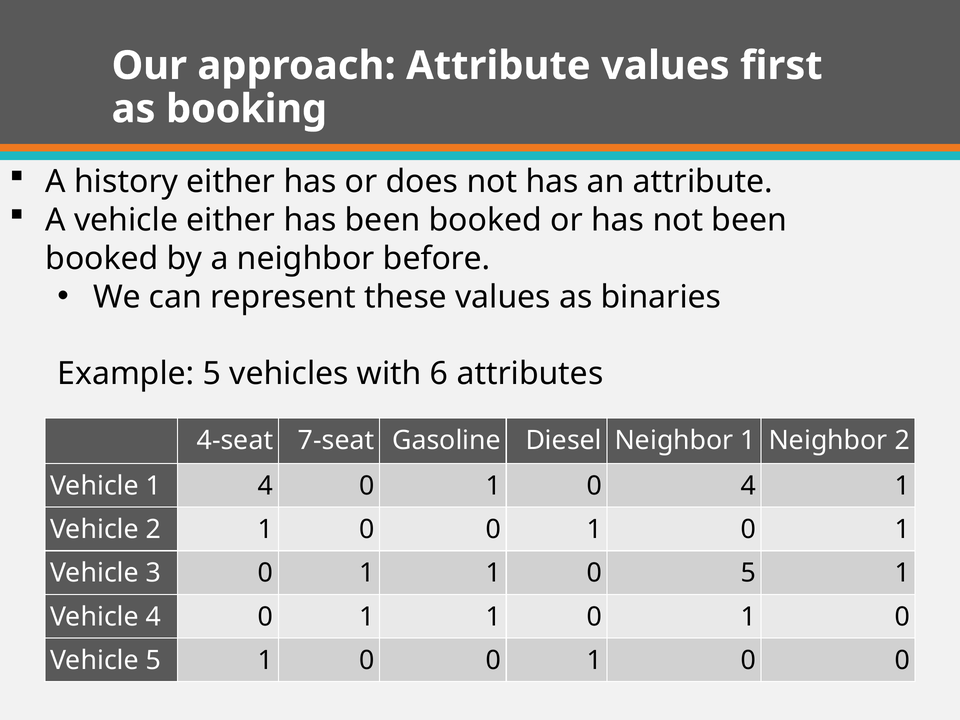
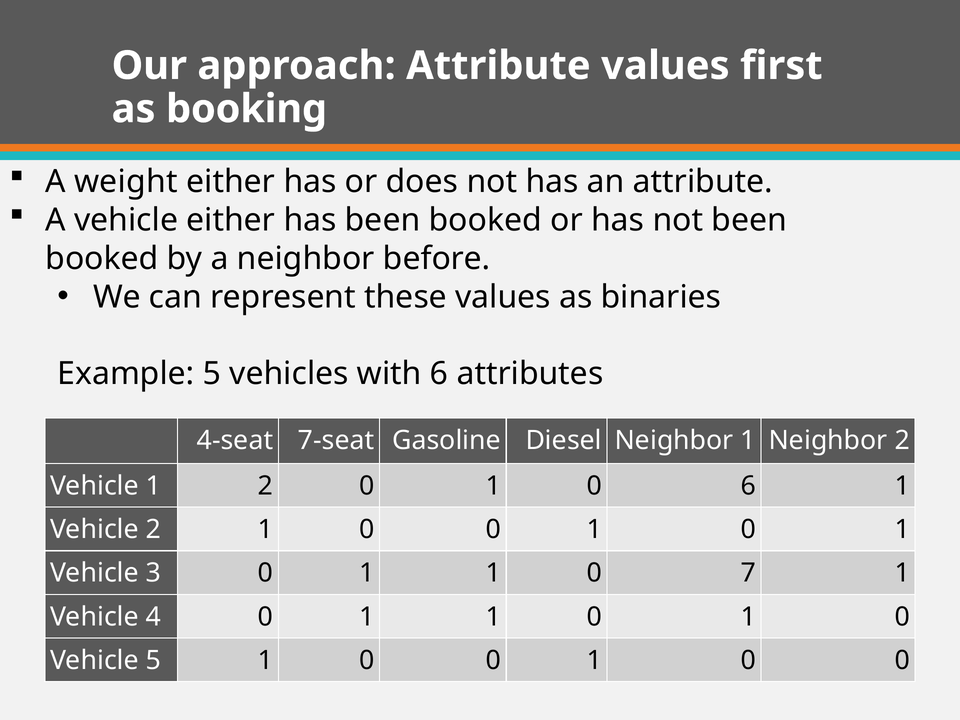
history: history -> weight
1 4: 4 -> 2
0 4: 4 -> 6
0 5: 5 -> 7
